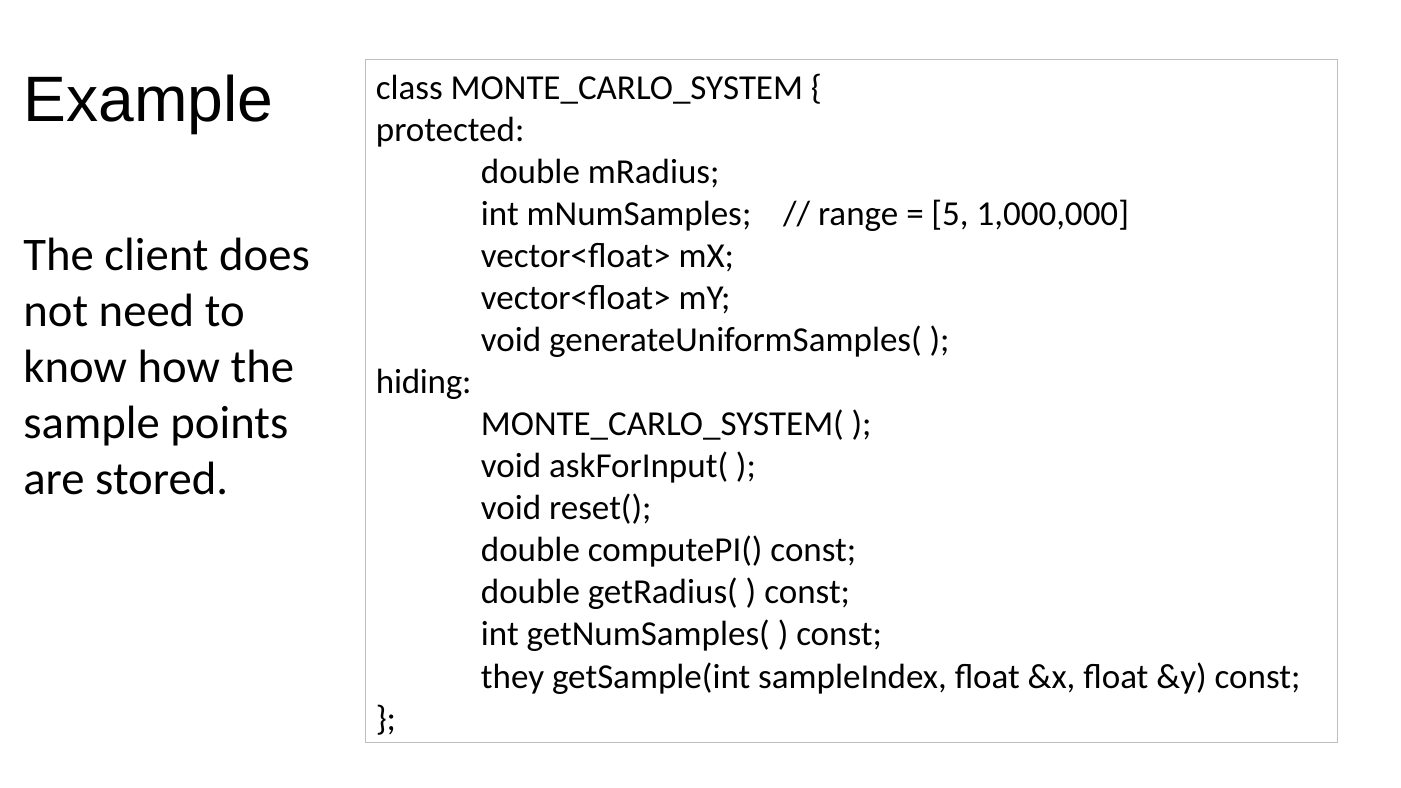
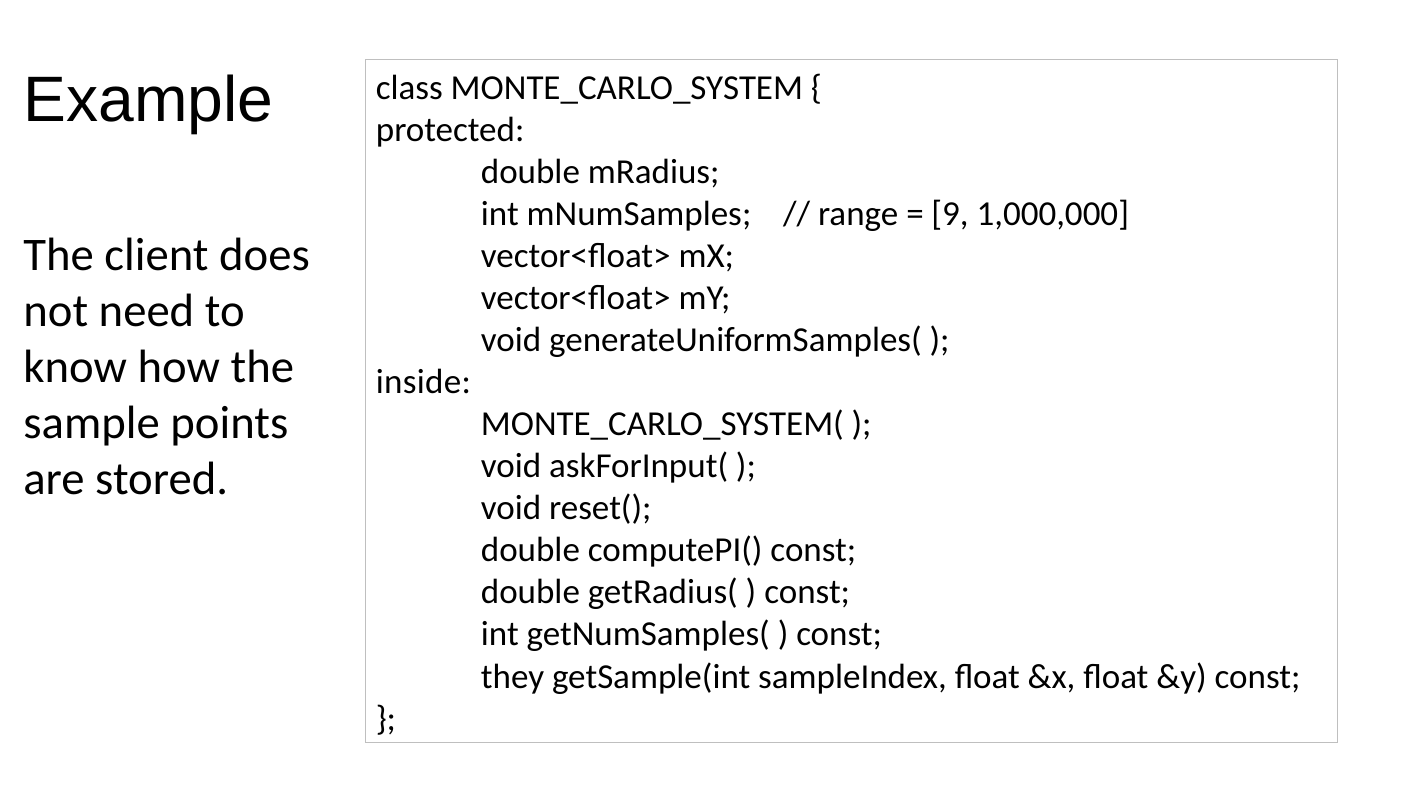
5: 5 -> 9
hiding: hiding -> inside
